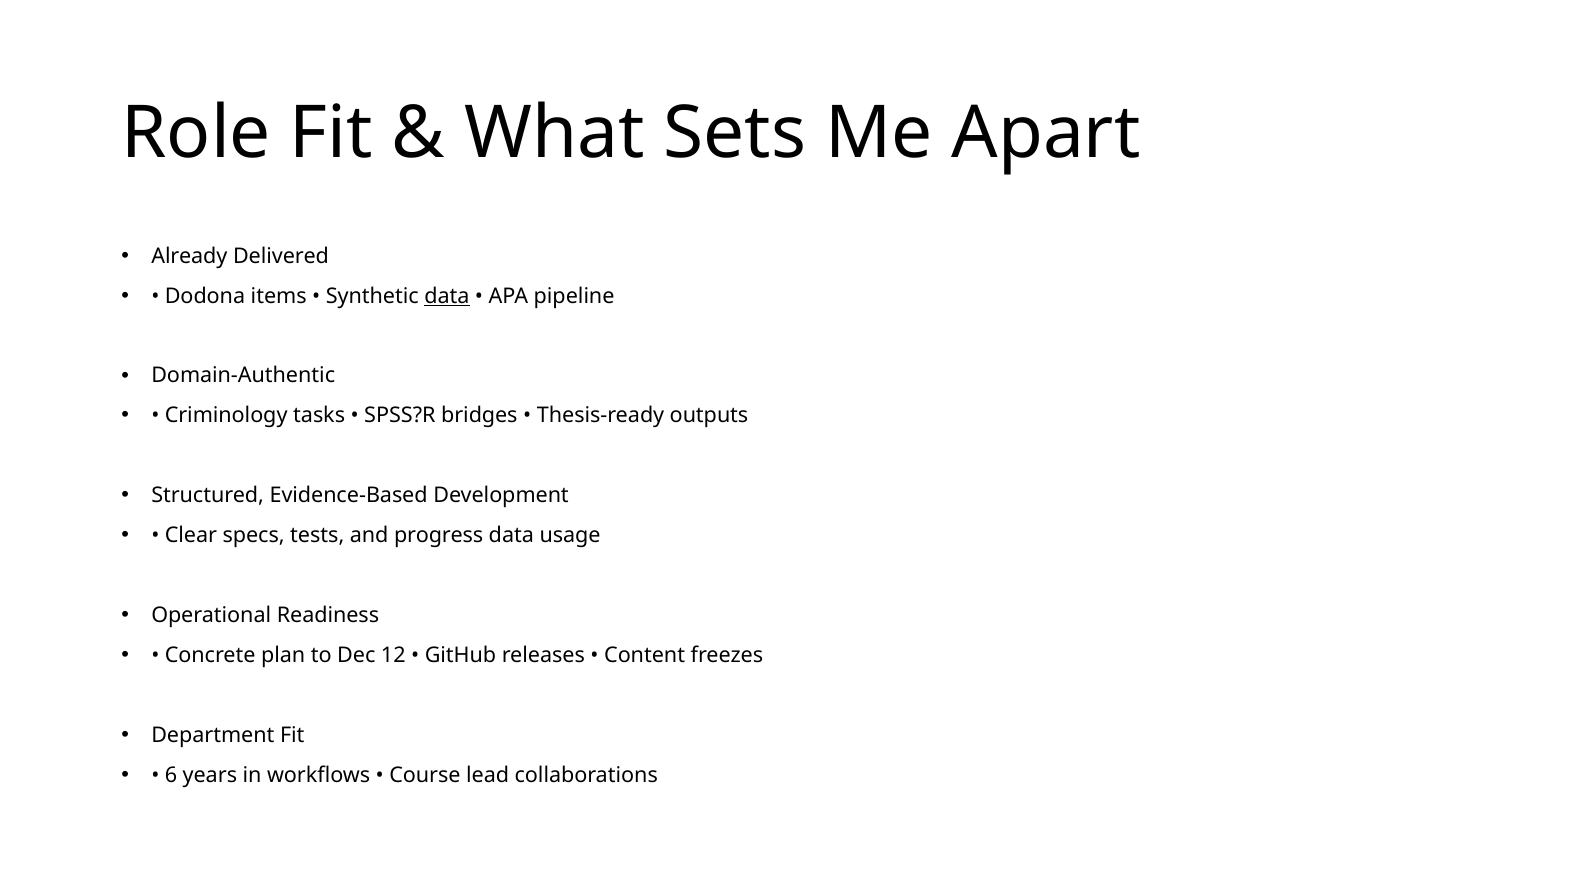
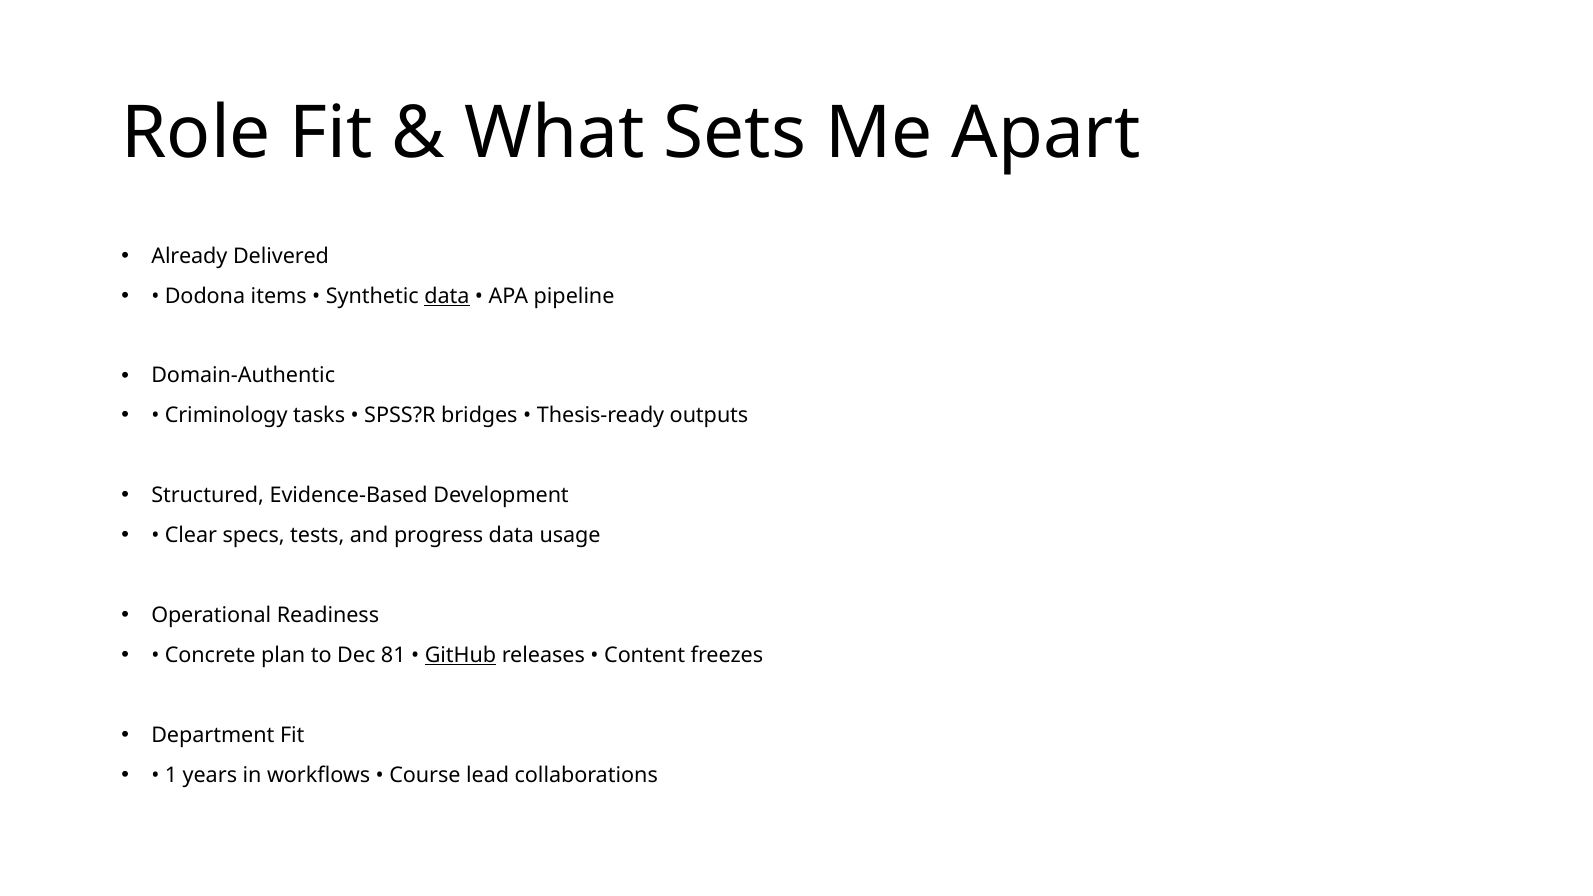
12: 12 -> 81
GitHub underline: none -> present
6: 6 -> 1
